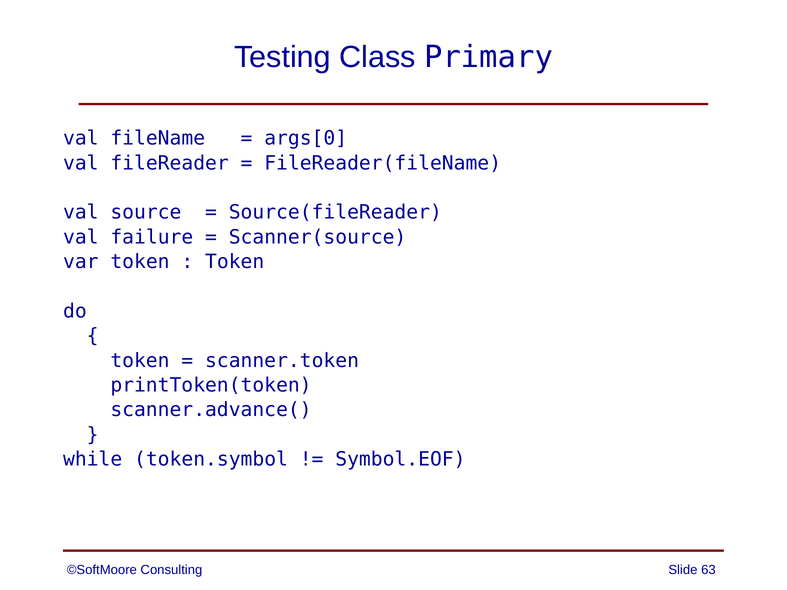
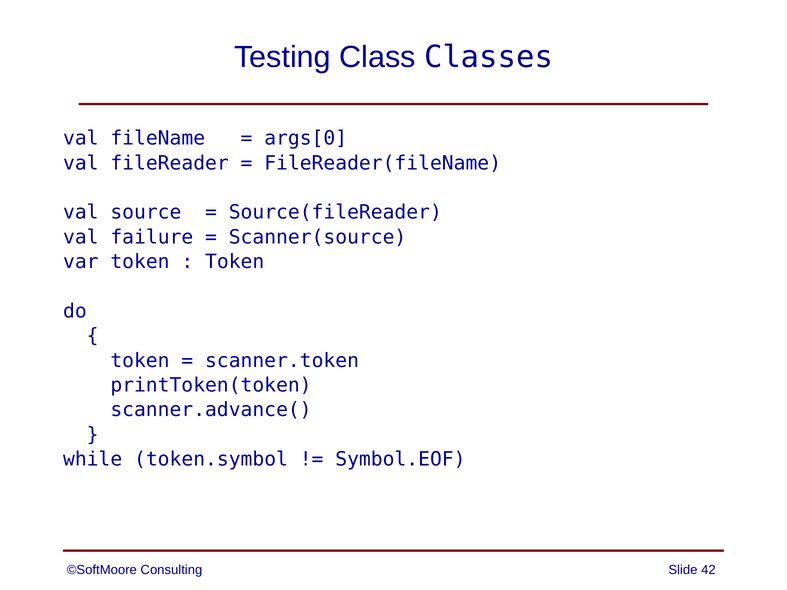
Primary: Primary -> Classes
63: 63 -> 42
